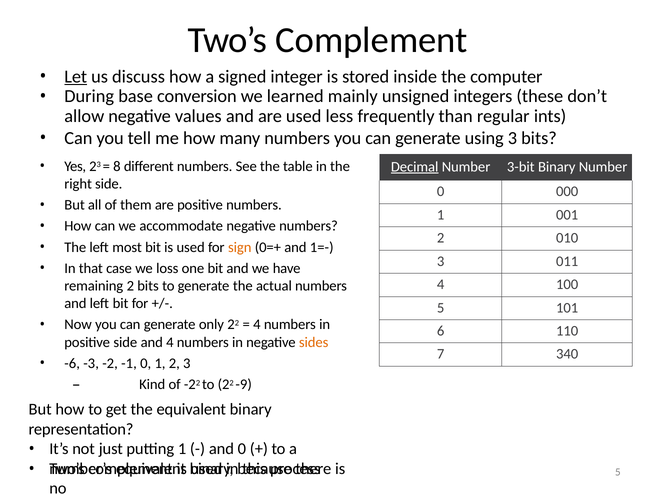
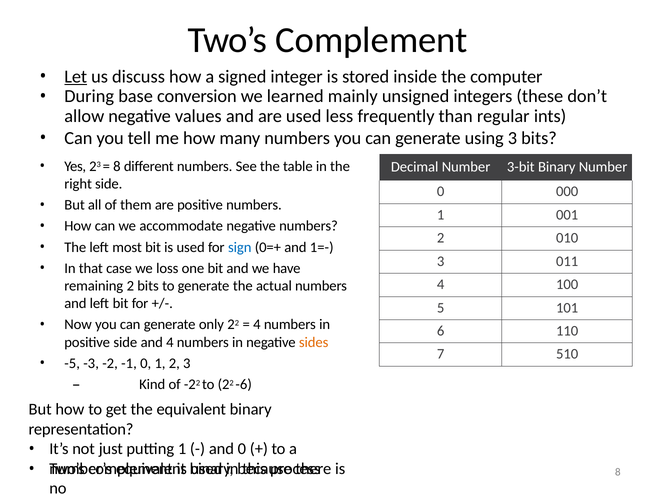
Decimal underline: present -> none
sign colour: orange -> blue
340: 340 -> 510
-6: -6 -> -5
-9: -9 -> -6
5 at (618, 472): 5 -> 8
